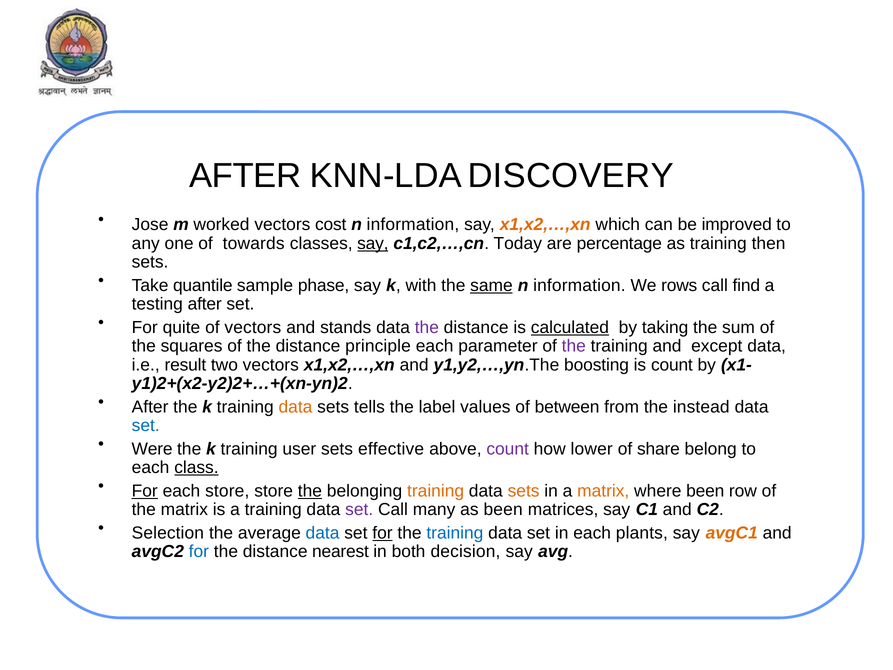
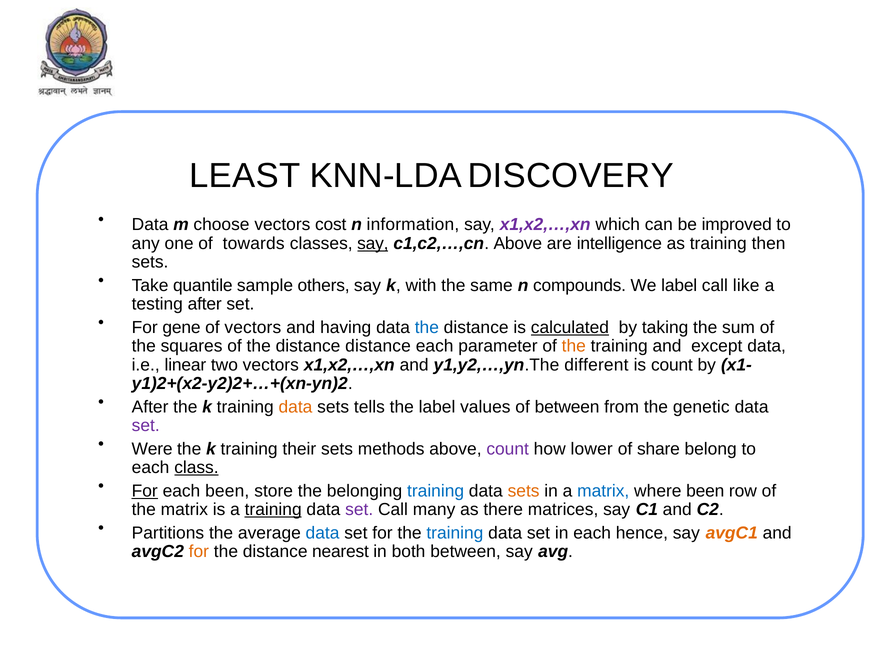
AFTER at (245, 176): AFTER -> LEAST
Jose at (150, 224): Jose -> Data
worked: worked -> choose
x1,x2,…,xn at (545, 224) colour: orange -> purple
c1,c2,…,cn Today: Today -> Above
percentage: percentage -> intelligence
phase: phase -> others
same underline: present -> none
information at (579, 285): information -> compounds
We rows: rows -> label
find: find -> like
quite: quite -> gene
stands: stands -> having
the at (427, 327) colour: purple -> blue
distance principle: principle -> distance
the at (574, 346) colour: purple -> orange
result: result -> linear
boosting: boosting -> different
instead: instead -> genetic
set at (146, 426) colour: blue -> purple
user: user -> their
effective: effective -> methods
each store: store -> been
the at (310, 491) underline: present -> none
training at (436, 491) colour: orange -> blue
matrix at (603, 491) colour: orange -> blue
training at (273, 509) underline: none -> present
as been: been -> there
Selection: Selection -> Partitions
for at (382, 533) underline: present -> none
plants: plants -> hence
for at (199, 551) colour: blue -> orange
both decision: decision -> between
